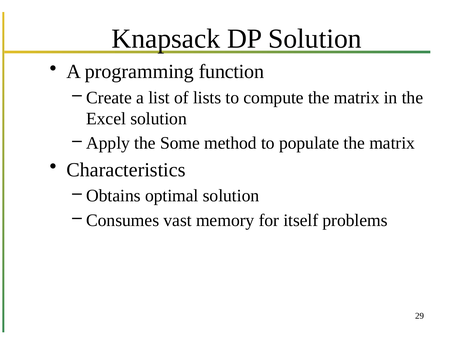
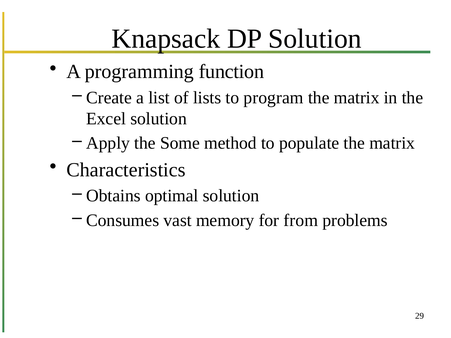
compute: compute -> program
itself: itself -> from
